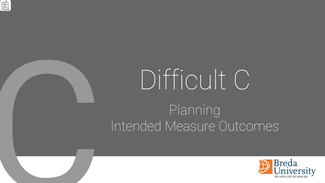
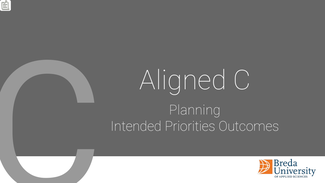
Difficult: Difficult -> Aligned
Measure: Measure -> Priorities
